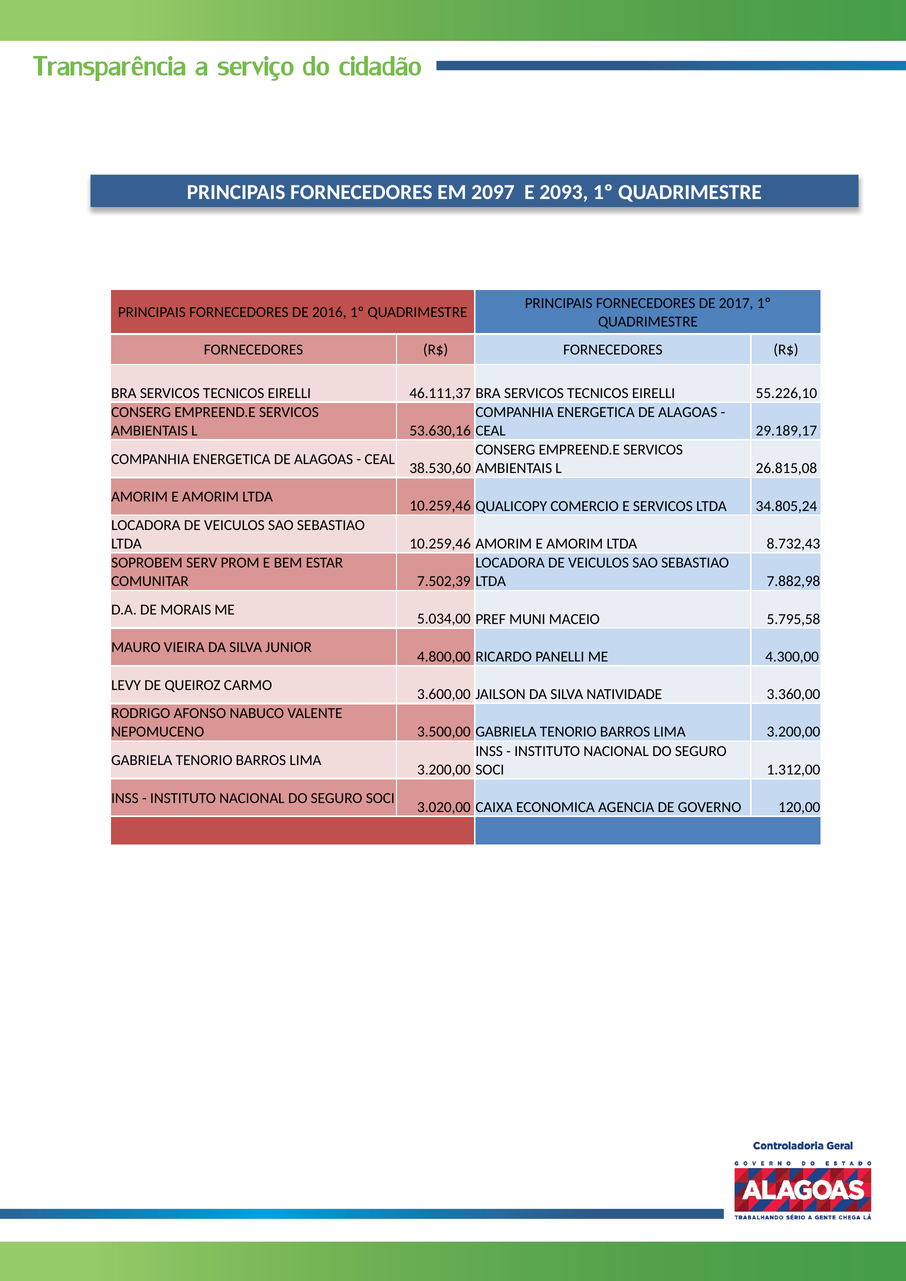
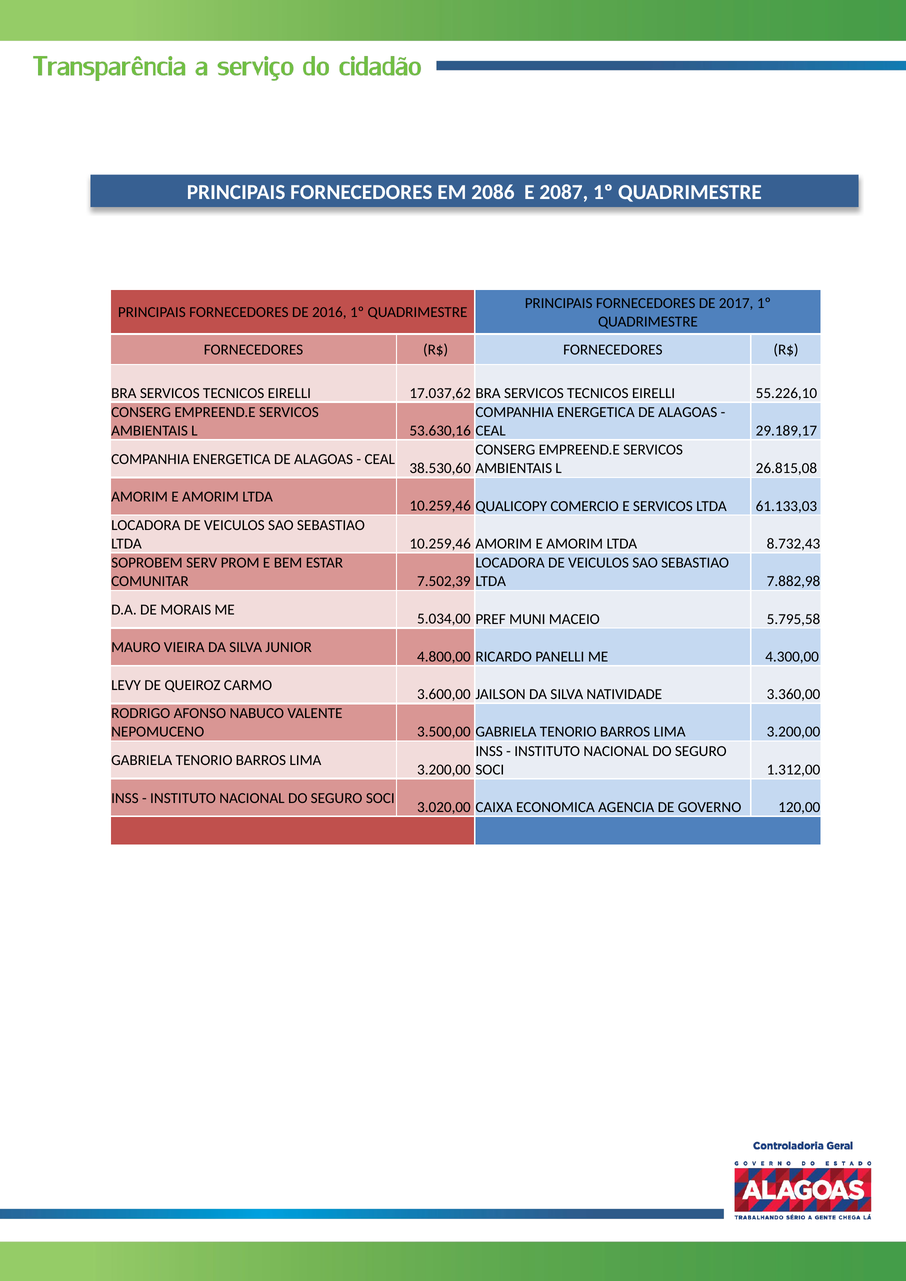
2097: 2097 -> 2086
2093: 2093 -> 2087
46.111,37: 46.111,37 -> 17.037,62
34.805,24: 34.805,24 -> 61.133,03
